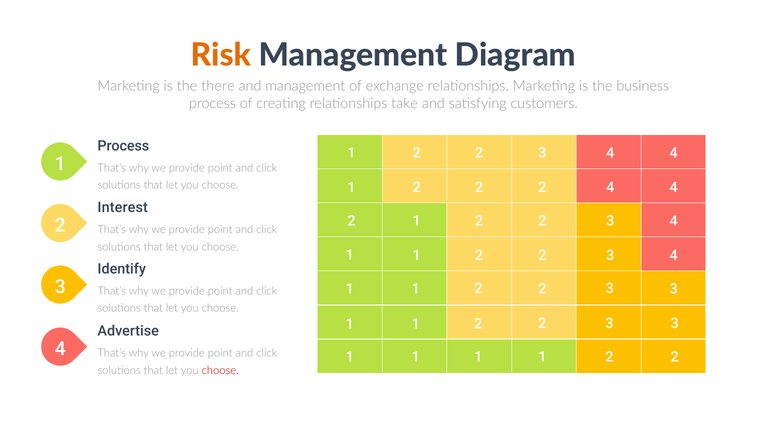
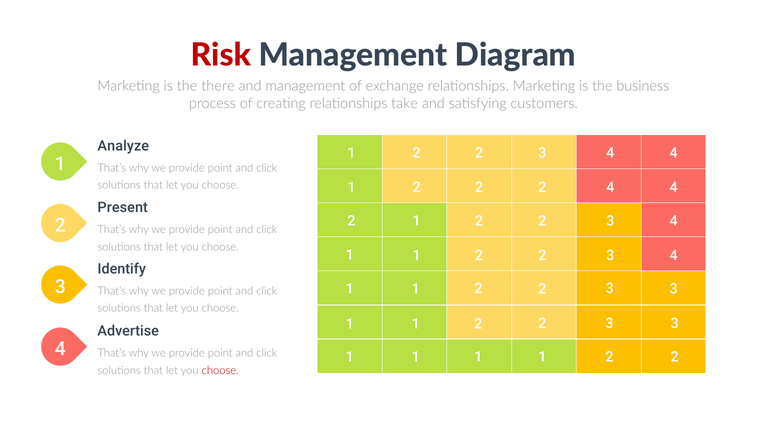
Risk colour: orange -> red
Process at (123, 146): Process -> Analyze
Interest: Interest -> Present
